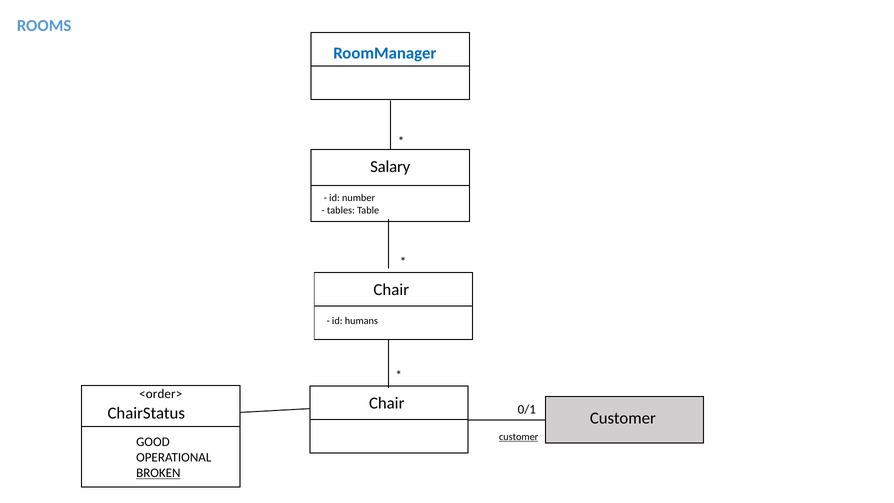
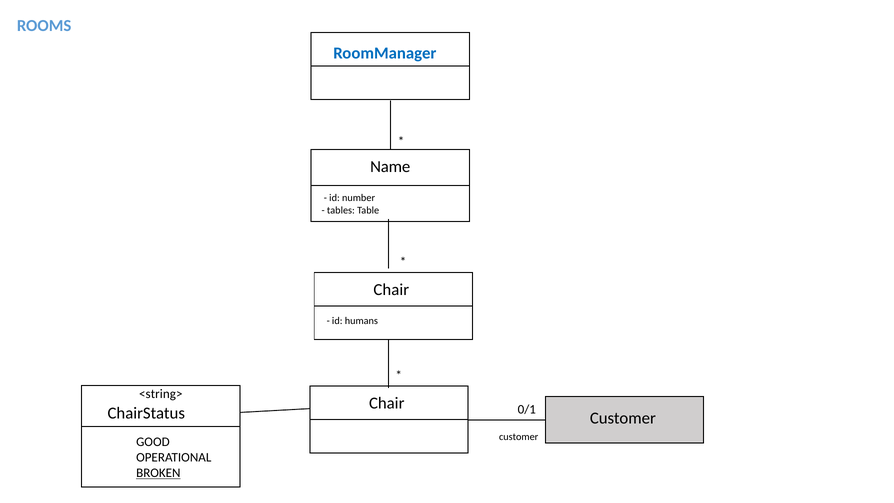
Salary: Salary -> Name
<order>: <order> -> <string>
customer at (519, 437) underline: present -> none
